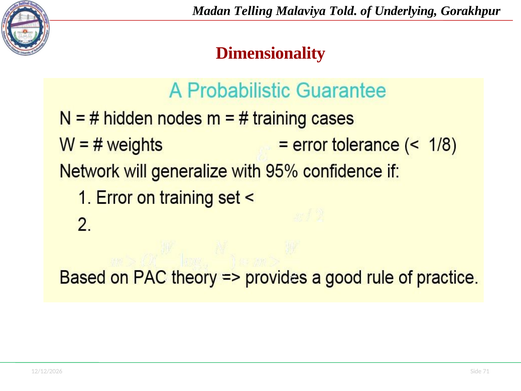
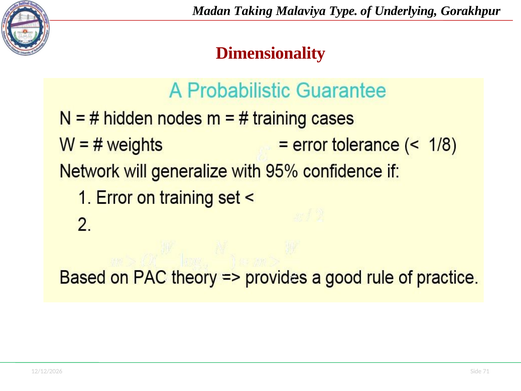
Telling: Telling -> Taking
Told: Told -> Type
